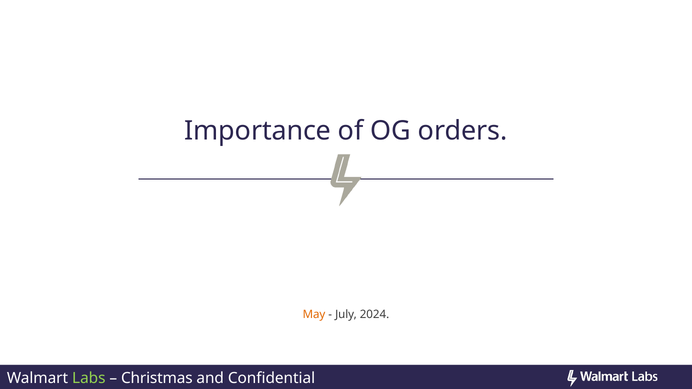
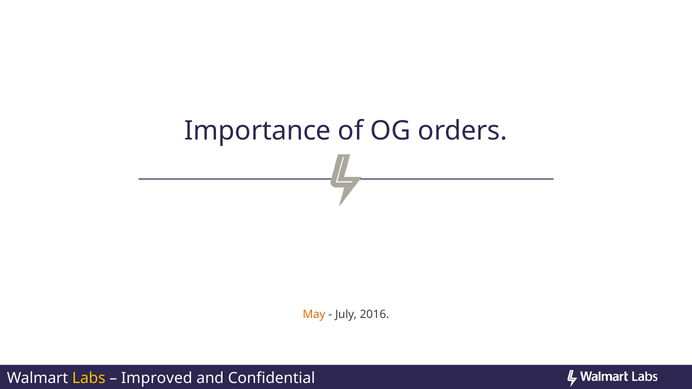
2024: 2024 -> 2016
Labs colour: light green -> yellow
Christmas: Christmas -> Improved
